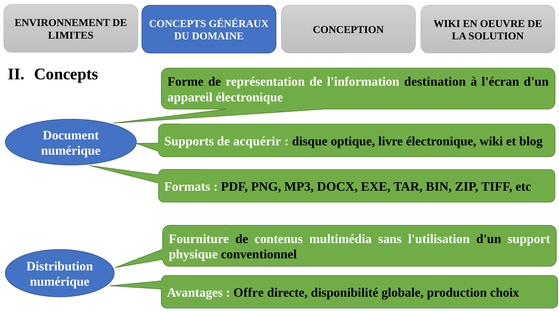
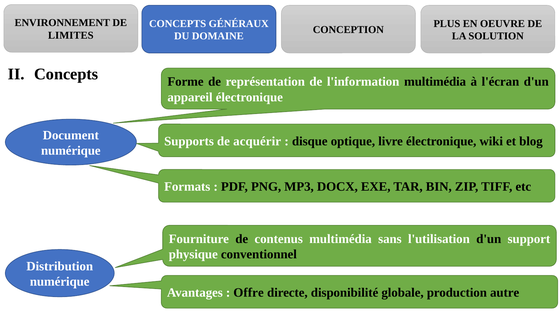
WIKI at (447, 24): WIKI -> PLUS
l'information destination: destination -> multimédia
choix: choix -> autre
